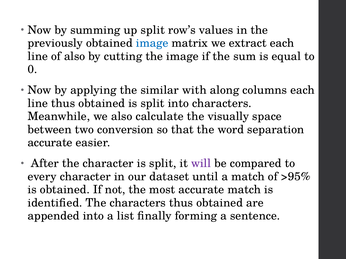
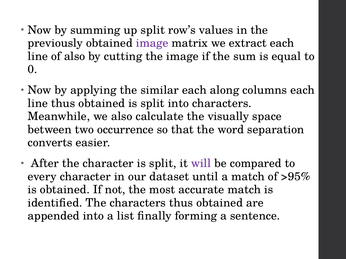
image at (152, 43) colour: blue -> purple
similar with: with -> each
conversion: conversion -> occurrence
accurate at (50, 143): accurate -> converts
